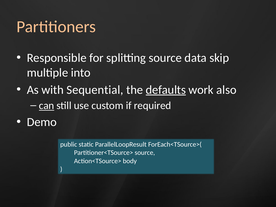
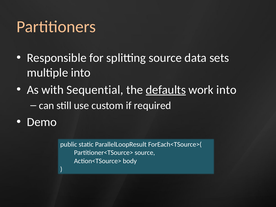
skip: skip -> sets
work also: also -> into
can underline: present -> none
